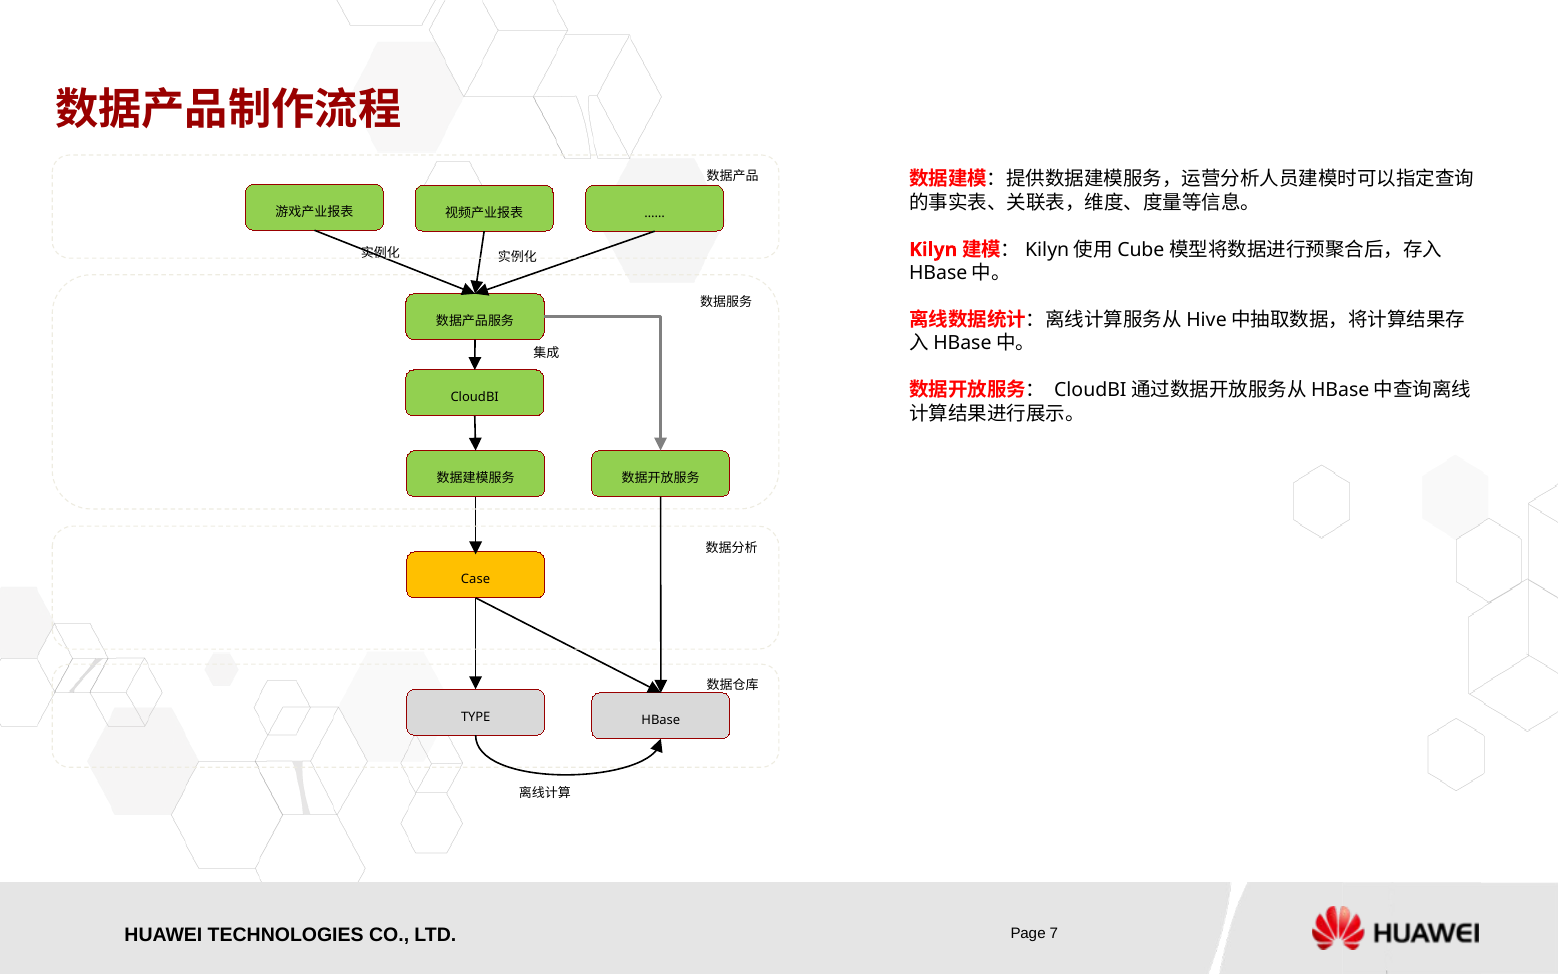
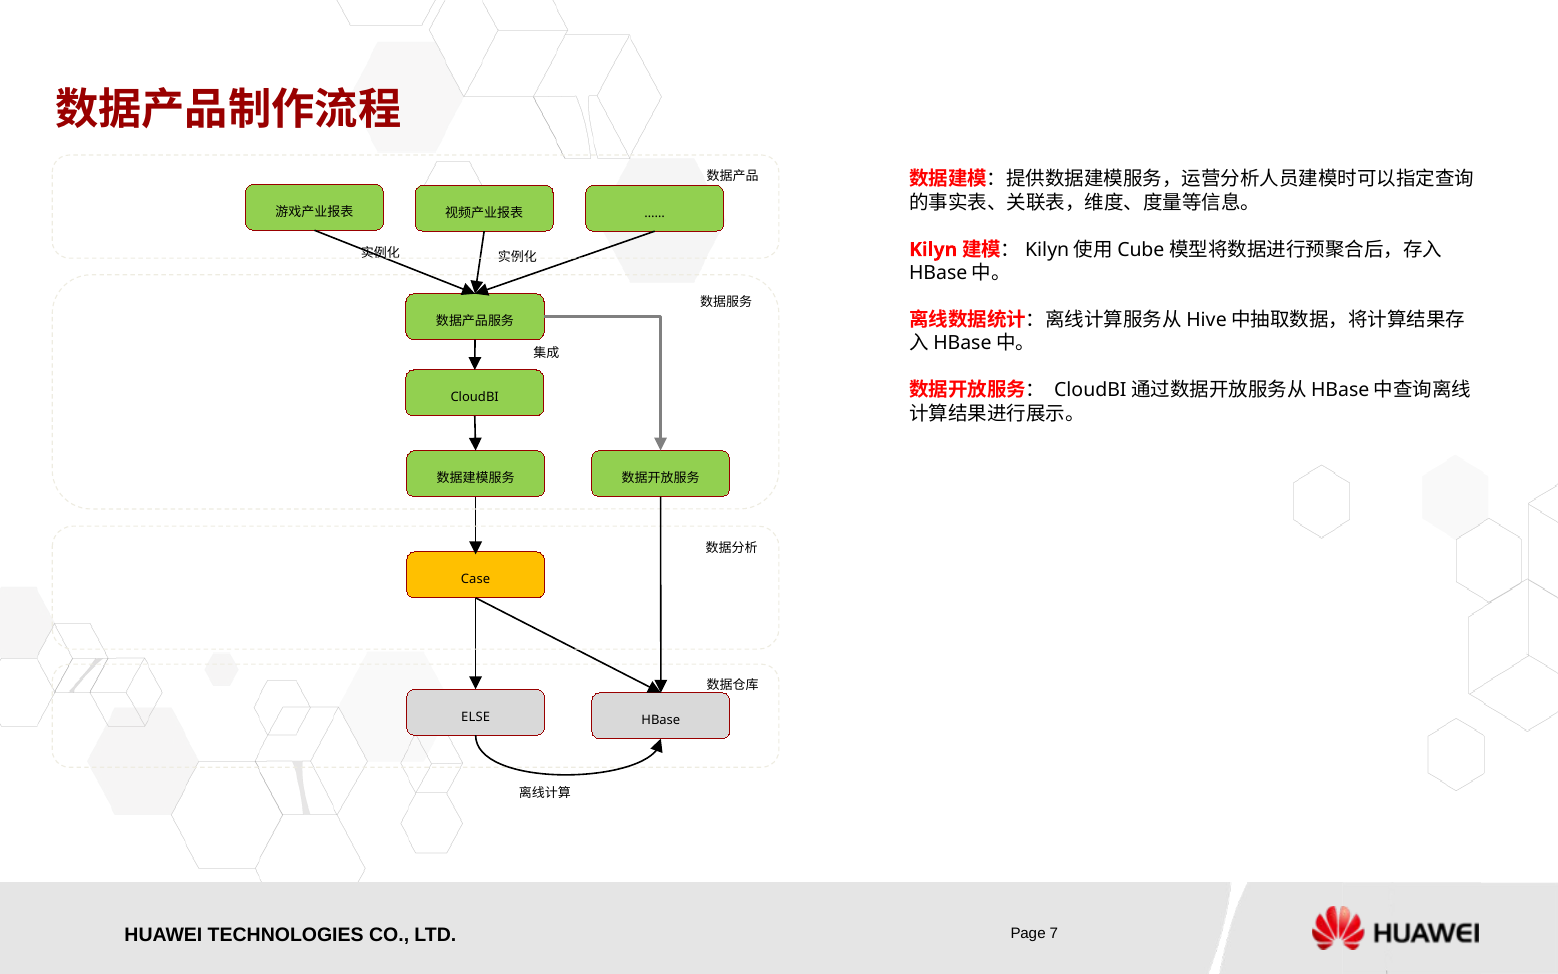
TYPE: TYPE -> ELSE
